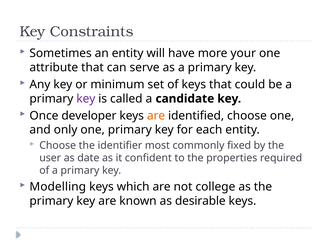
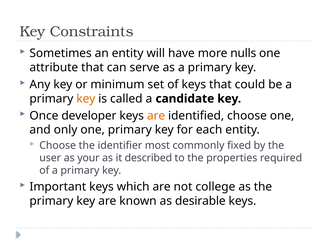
your: your -> nulls
key at (86, 99) colour: purple -> orange
date: date -> your
confident: confident -> described
Modelling: Modelling -> Important
